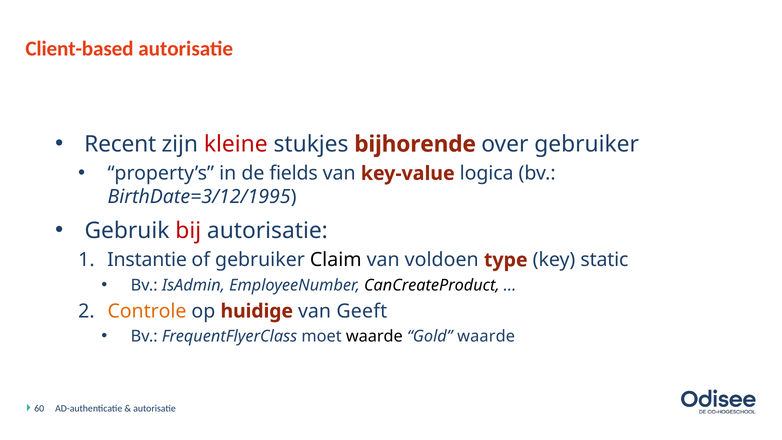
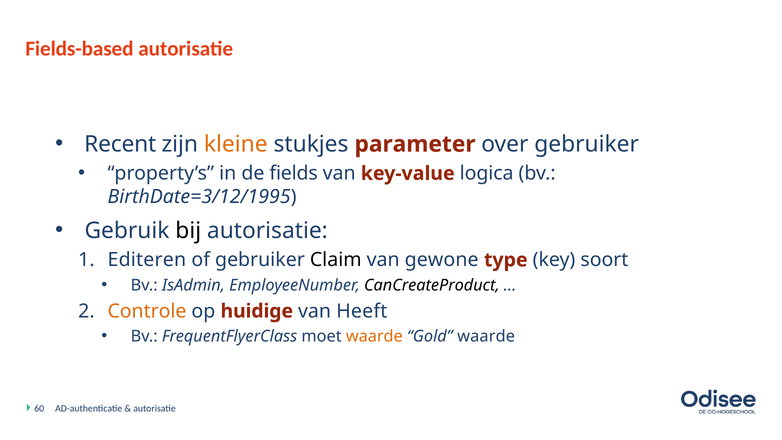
Client-based: Client-based -> Fields-based
kleine colour: red -> orange
bijhorende: bijhorende -> parameter
bij colour: red -> black
Instantie: Instantie -> Editeren
voldoen: voldoen -> gewone
static: static -> soort
Geeft: Geeft -> Heeft
waarde at (374, 336) colour: black -> orange
